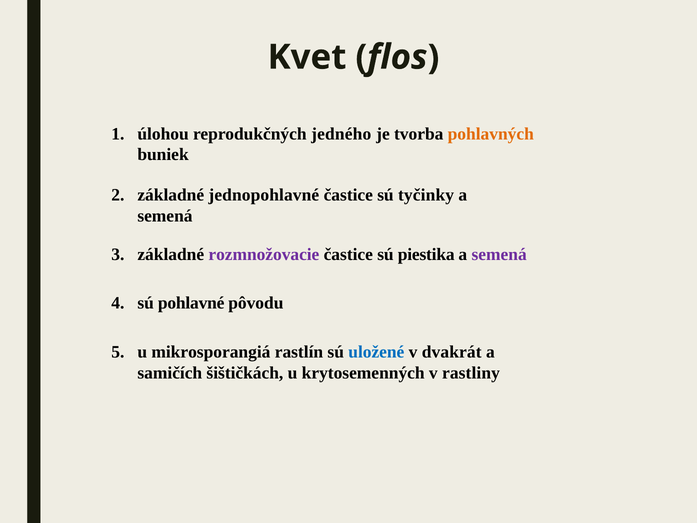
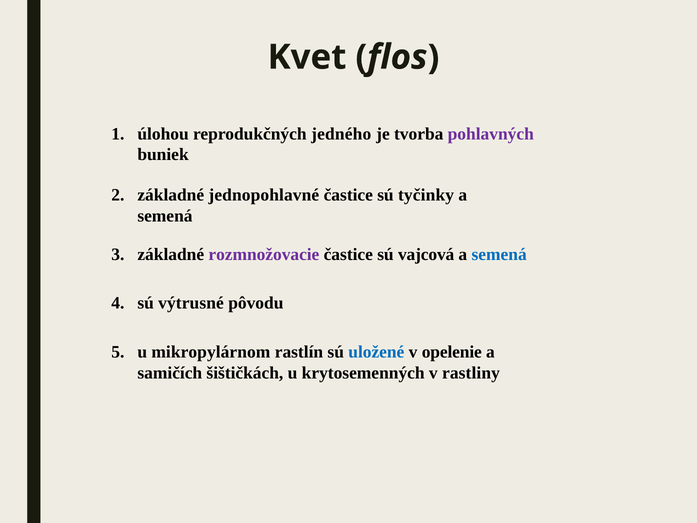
pohlavných colour: orange -> purple
piestika: piestika -> vajcová
semená at (499, 254) colour: purple -> blue
pohlavné: pohlavné -> výtrusné
mikrosporangiá: mikrosporangiá -> mikropylárnom
dvakrát: dvakrát -> opelenie
